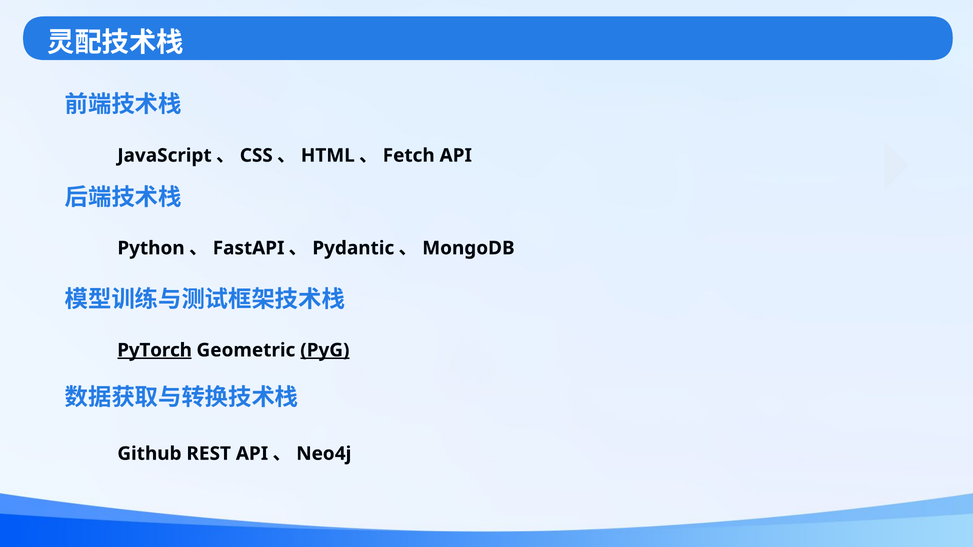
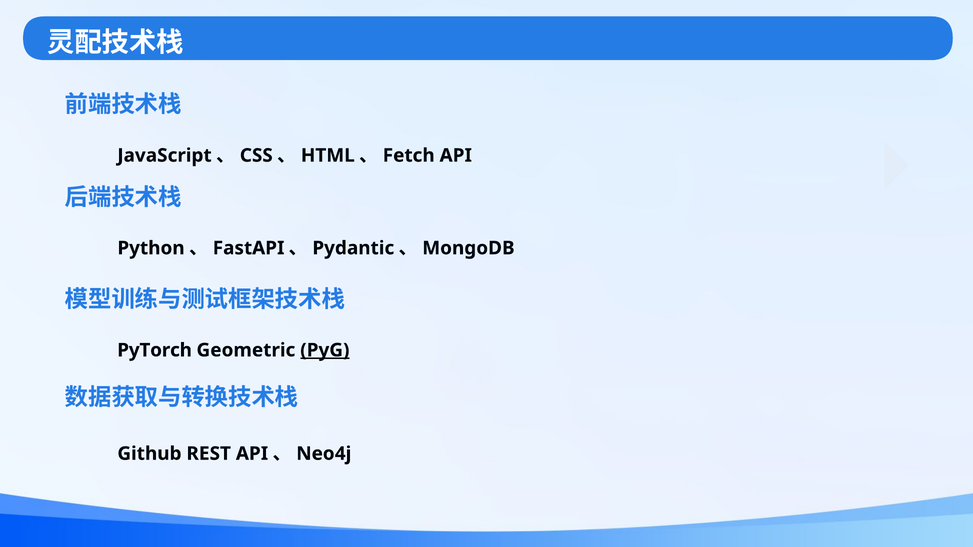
PyTorch underline: present -> none
